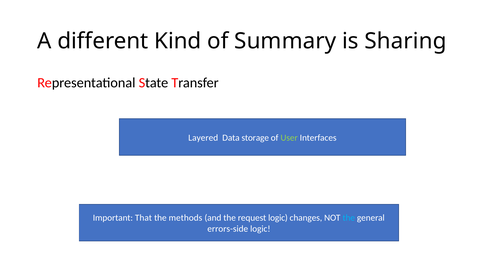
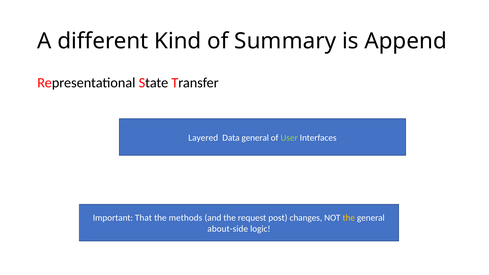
Sharing: Sharing -> Append
Data storage: storage -> general
request logic: logic -> post
the at (349, 218) colour: light blue -> yellow
errors-side: errors-side -> about-side
